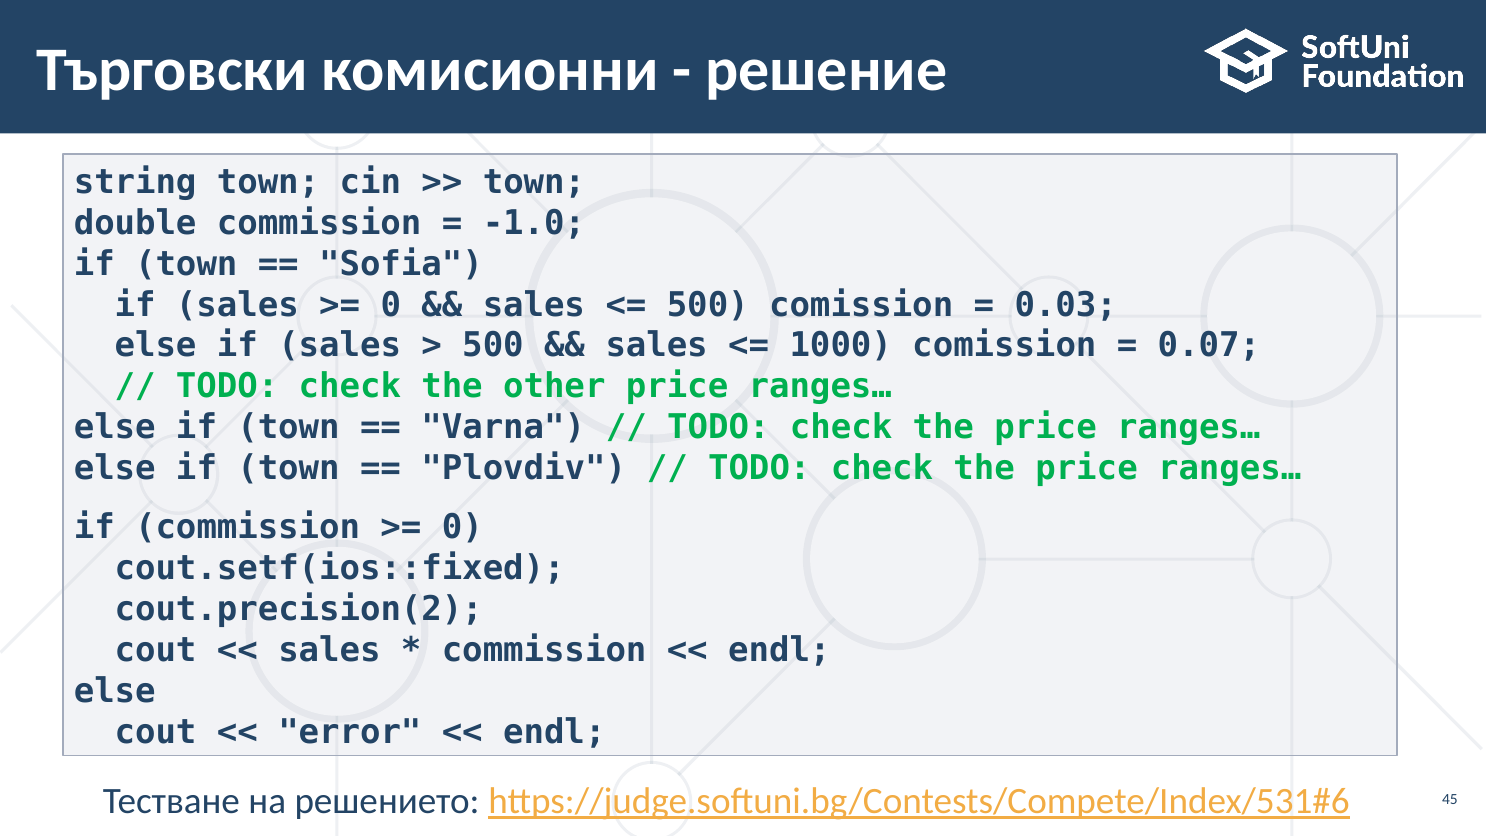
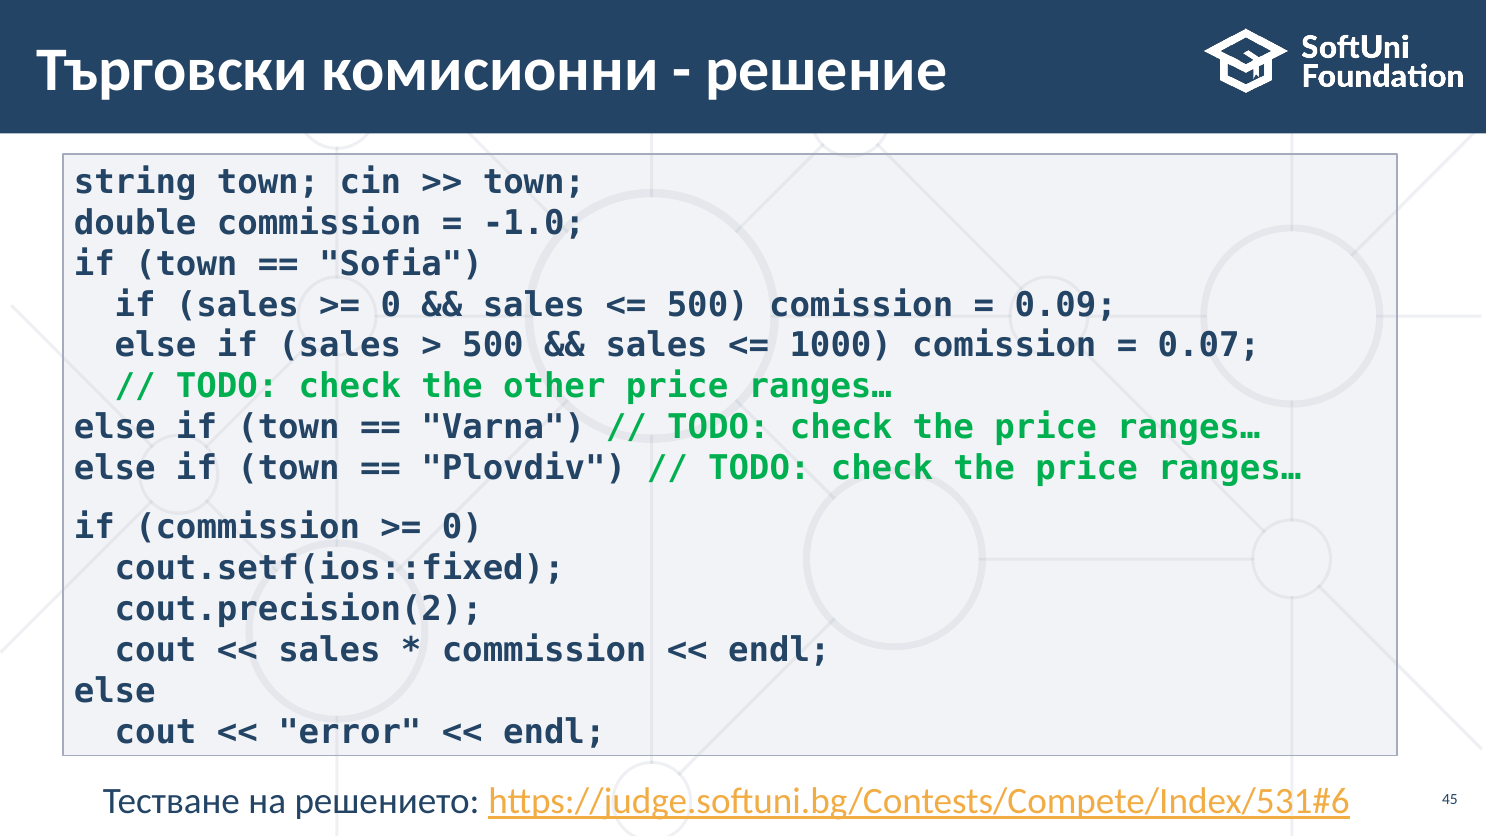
0.03: 0.03 -> 0.09
